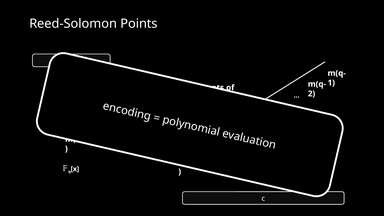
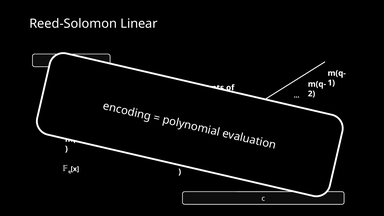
Points: Points -> Linear
